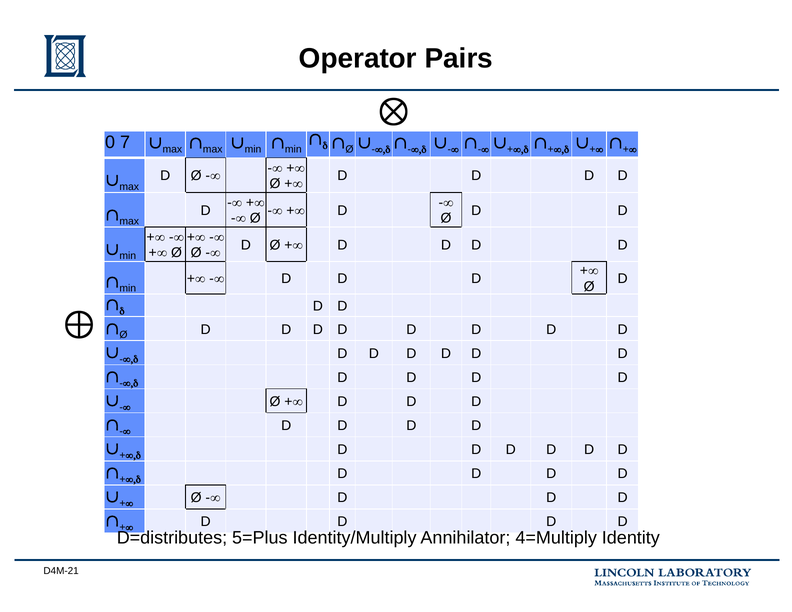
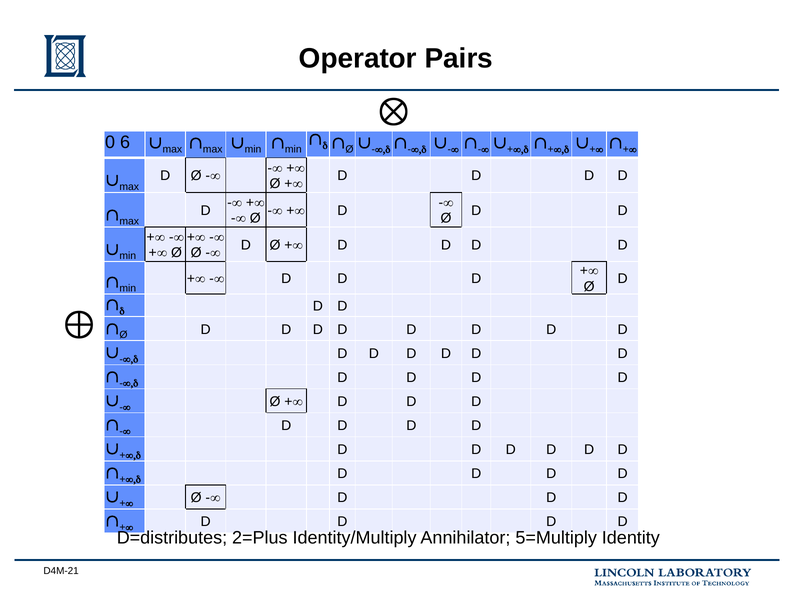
7: 7 -> 6
5=Plus: 5=Plus -> 2=Plus
4=Multiply: 4=Multiply -> 5=Multiply
